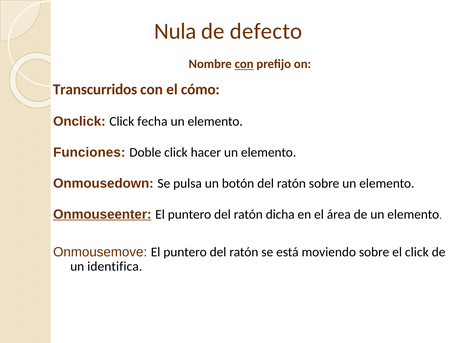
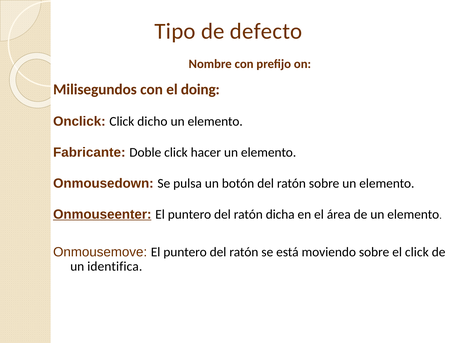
Nula: Nula -> Tipo
con at (244, 64) underline: present -> none
Transcurridos: Transcurridos -> Milisegundos
cómo: cómo -> doing
fecha: fecha -> dicho
Funciones: Funciones -> Fabricante
